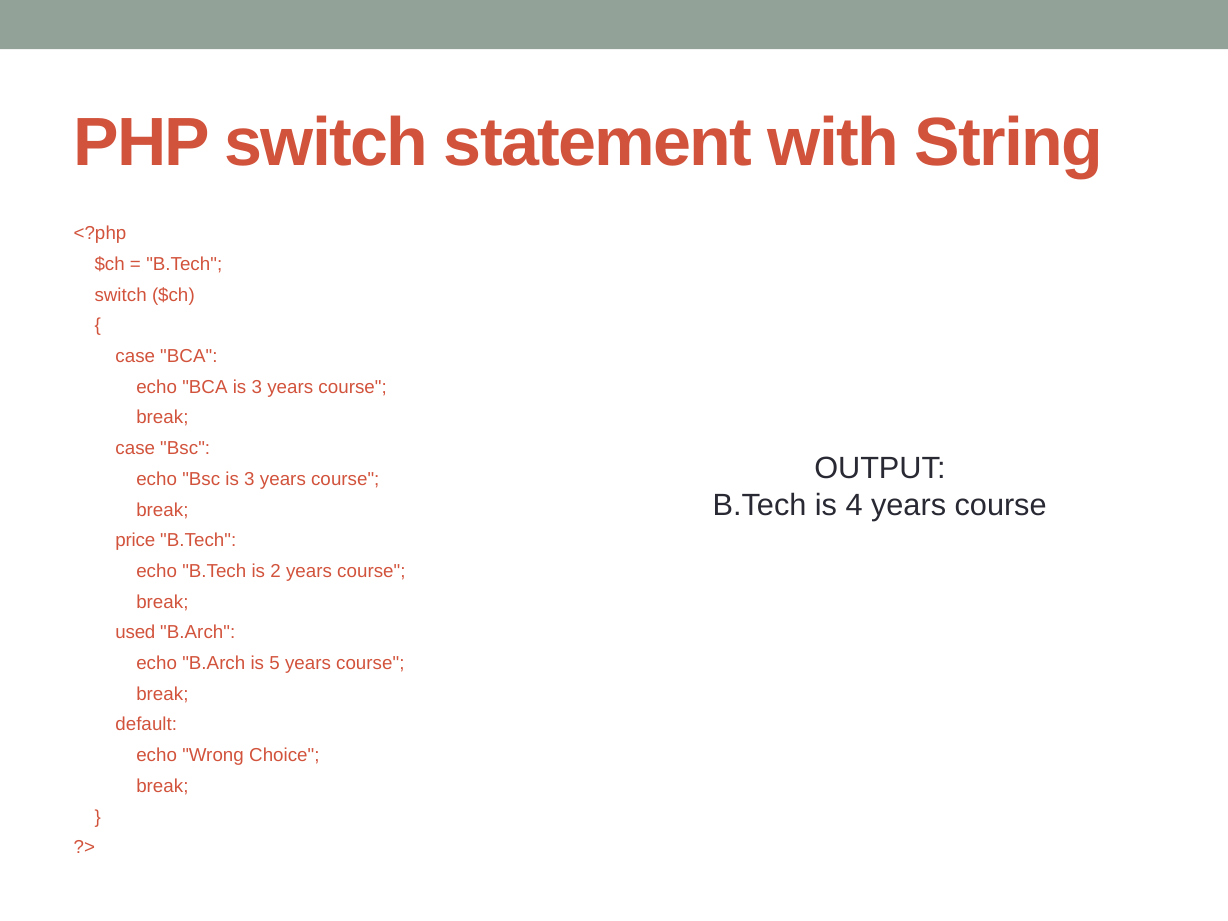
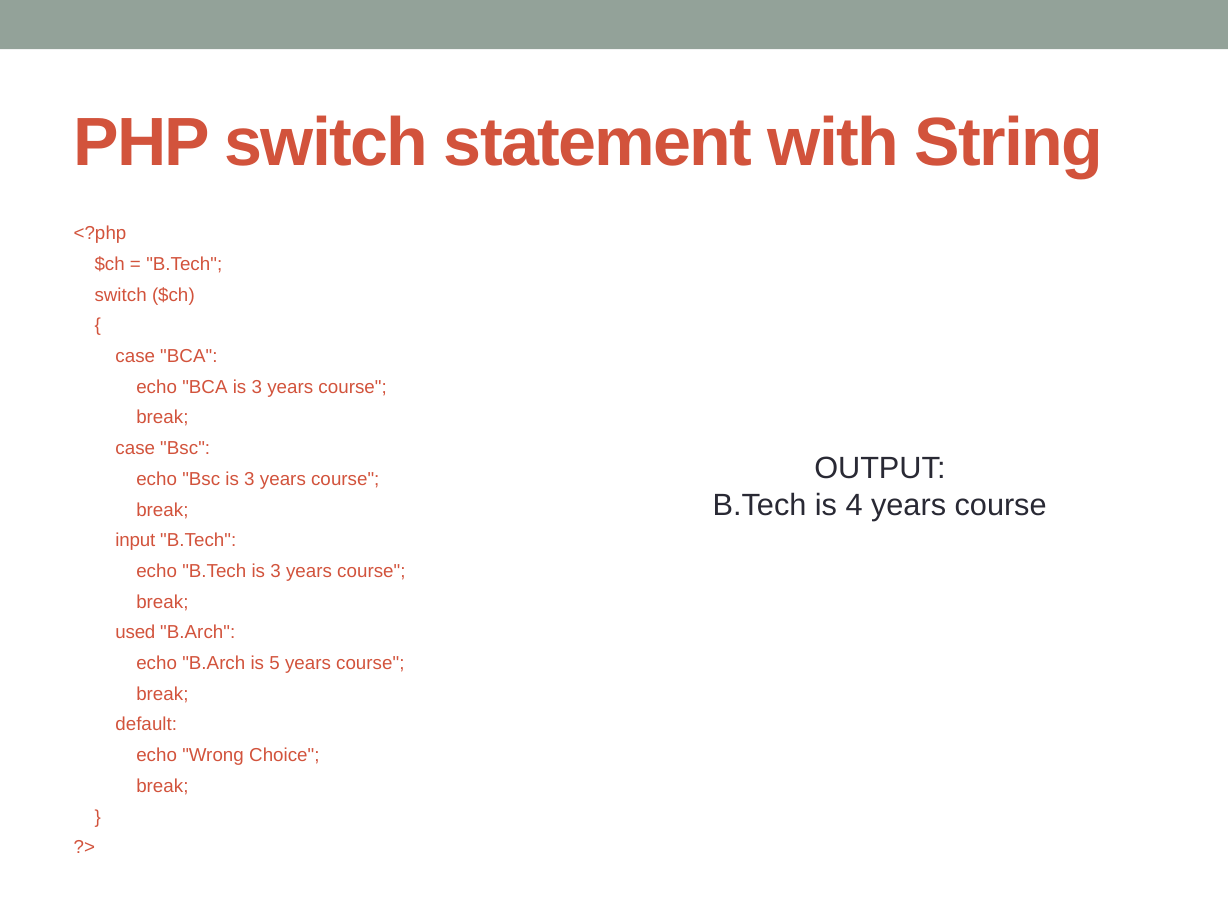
price: price -> input
B.Tech is 2: 2 -> 3
